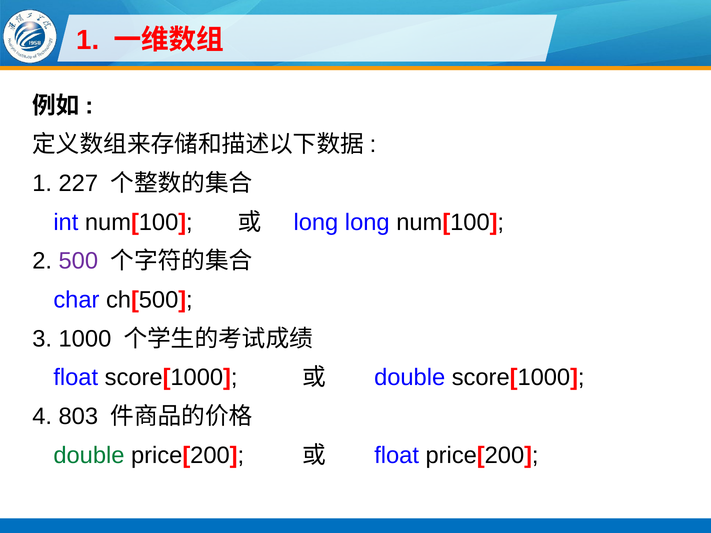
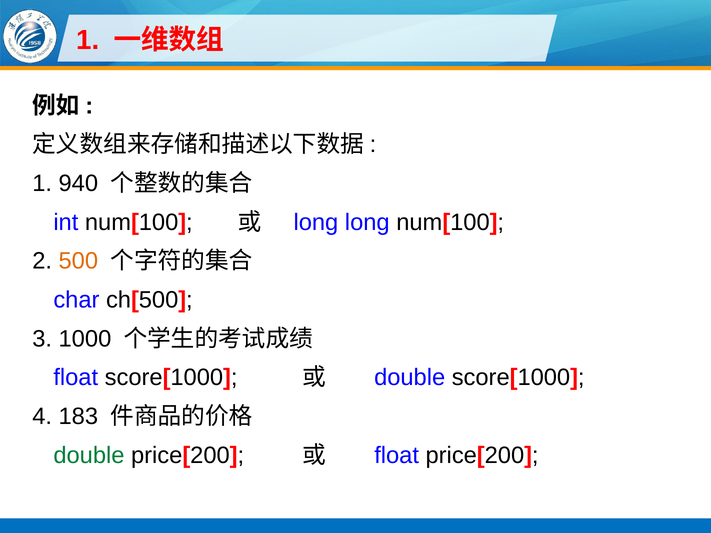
227: 227 -> 940
500 colour: purple -> orange
803: 803 -> 183
